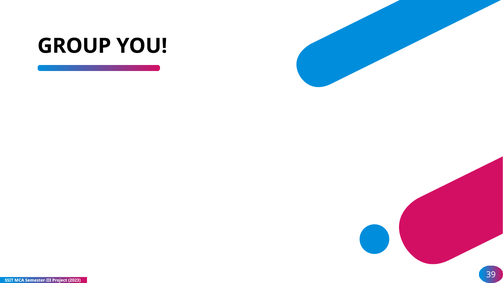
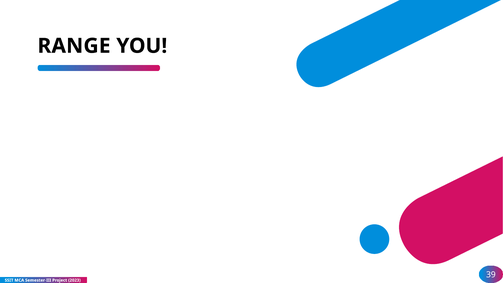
GROUP: GROUP -> RANGE
